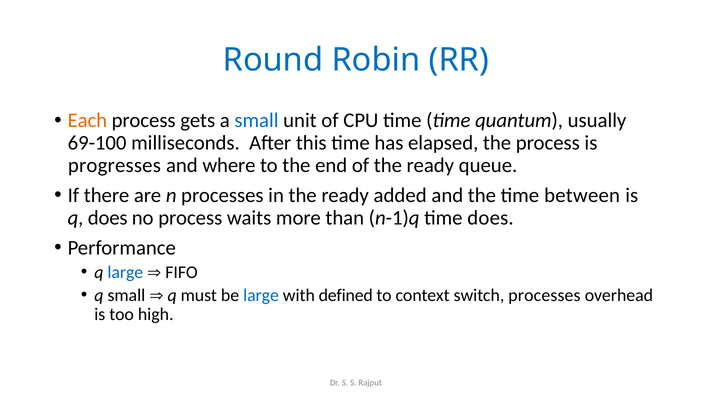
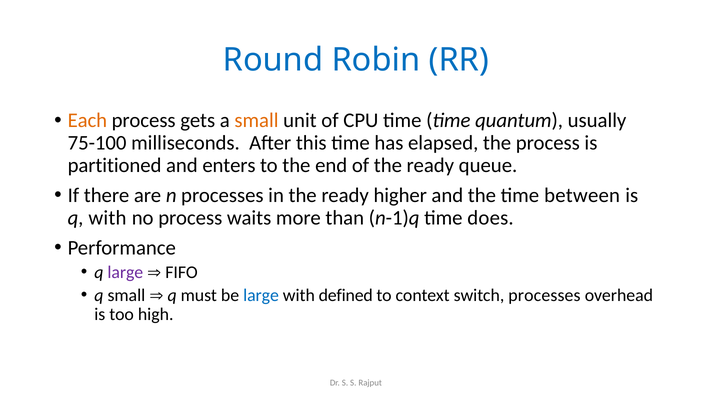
small at (256, 120) colour: blue -> orange
69-100: 69-100 -> 75-100
progresses: progresses -> partitioned
where: where -> enters
added: added -> higher
q does: does -> with
large at (125, 272) colour: blue -> purple
